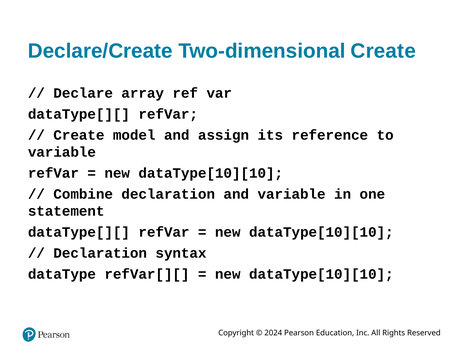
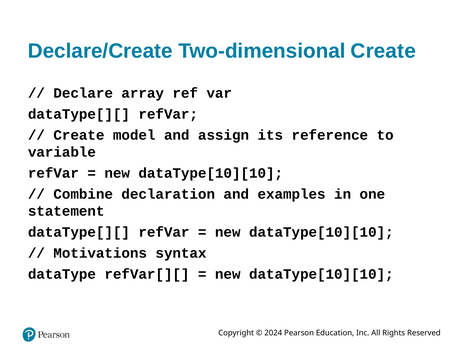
and variable: variable -> examples
Declaration at (100, 253): Declaration -> Motivations
